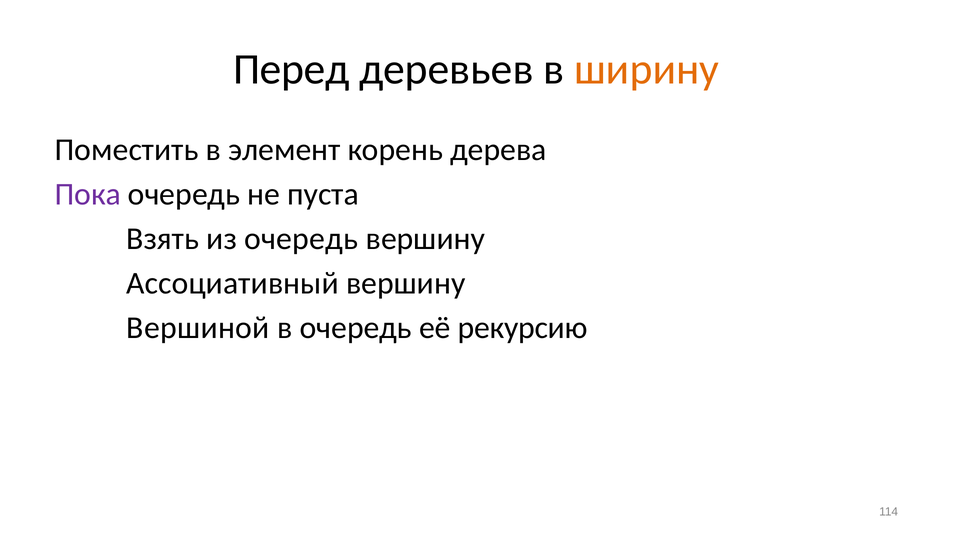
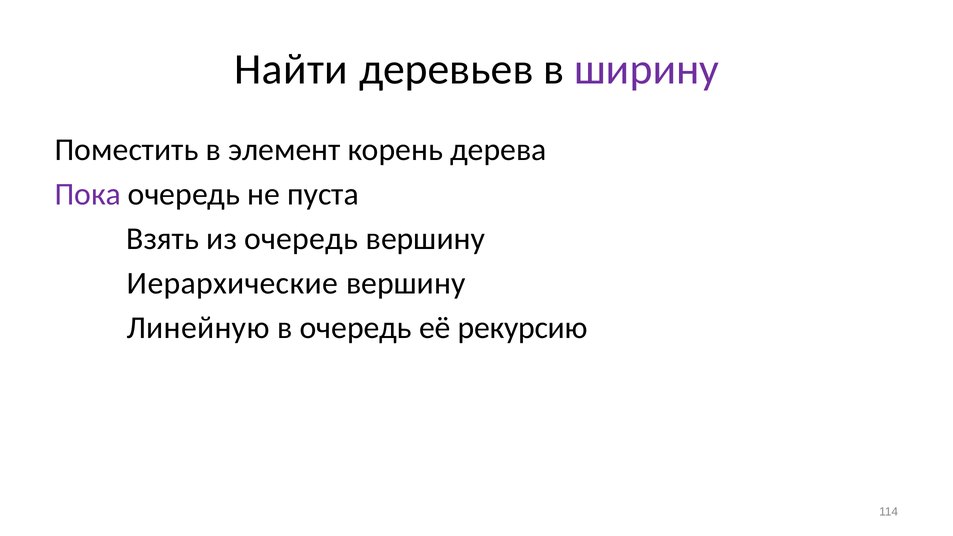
Перед: Перед -> Найти
ширину colour: orange -> purple
Ассоциативный: Ассоциативный -> Иерархические
Вершиной: Вершиной -> Линейную
